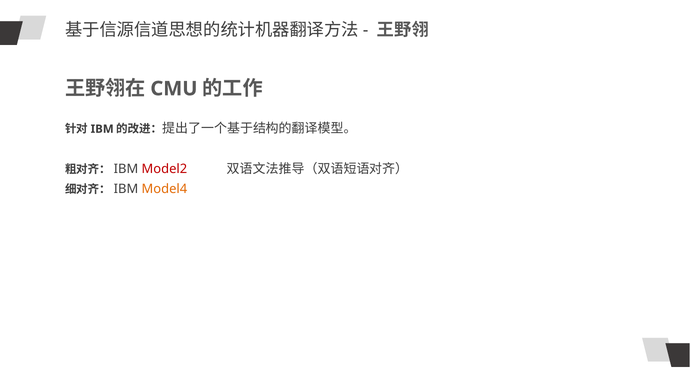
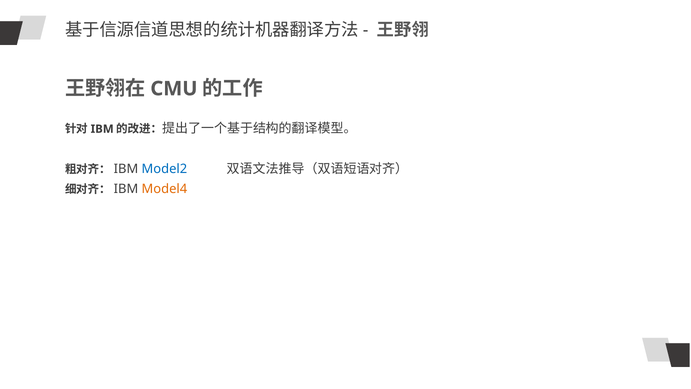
Model2 colour: red -> blue
